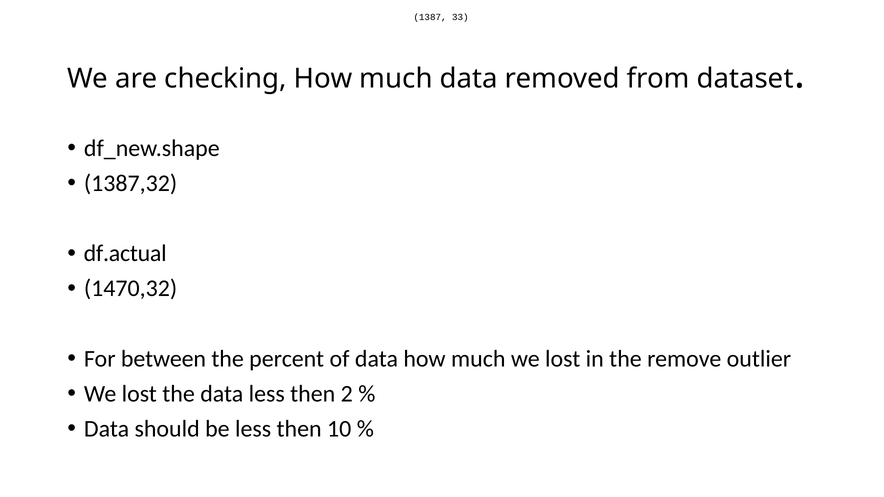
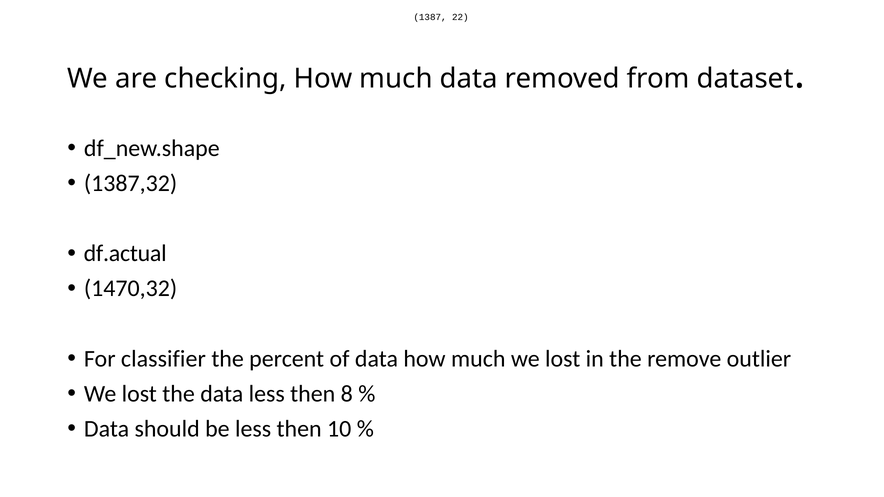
33: 33 -> 22
between: between -> classifier
2: 2 -> 8
